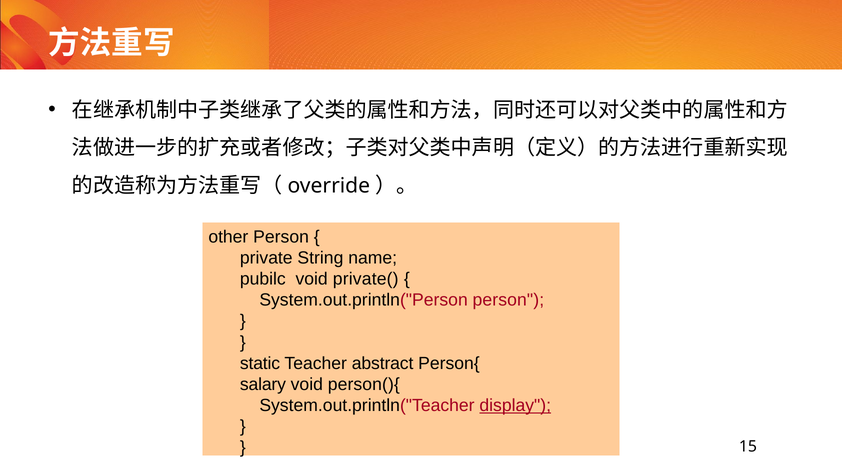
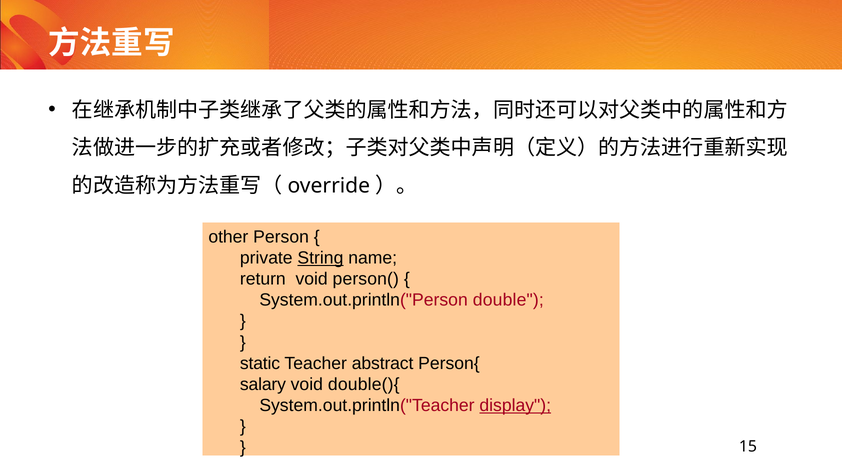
String underline: none -> present
pubilc: pubilc -> return
private(: private( -> person(
System.out.println("Person person: person -> double
person(){: person(){ -> double(){
